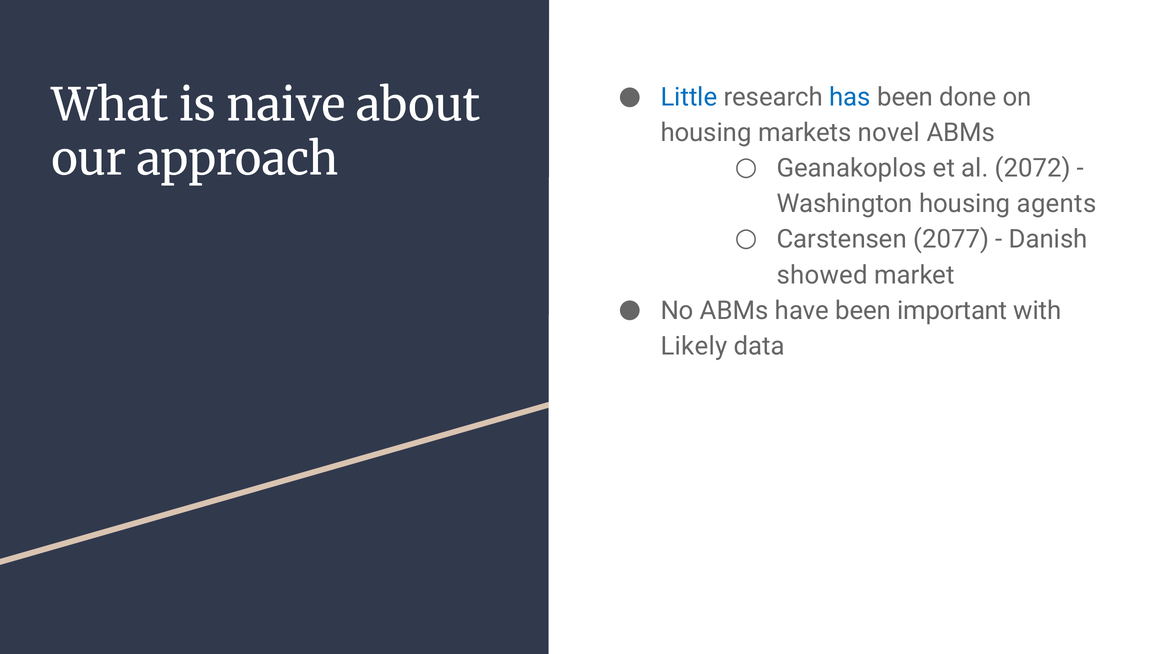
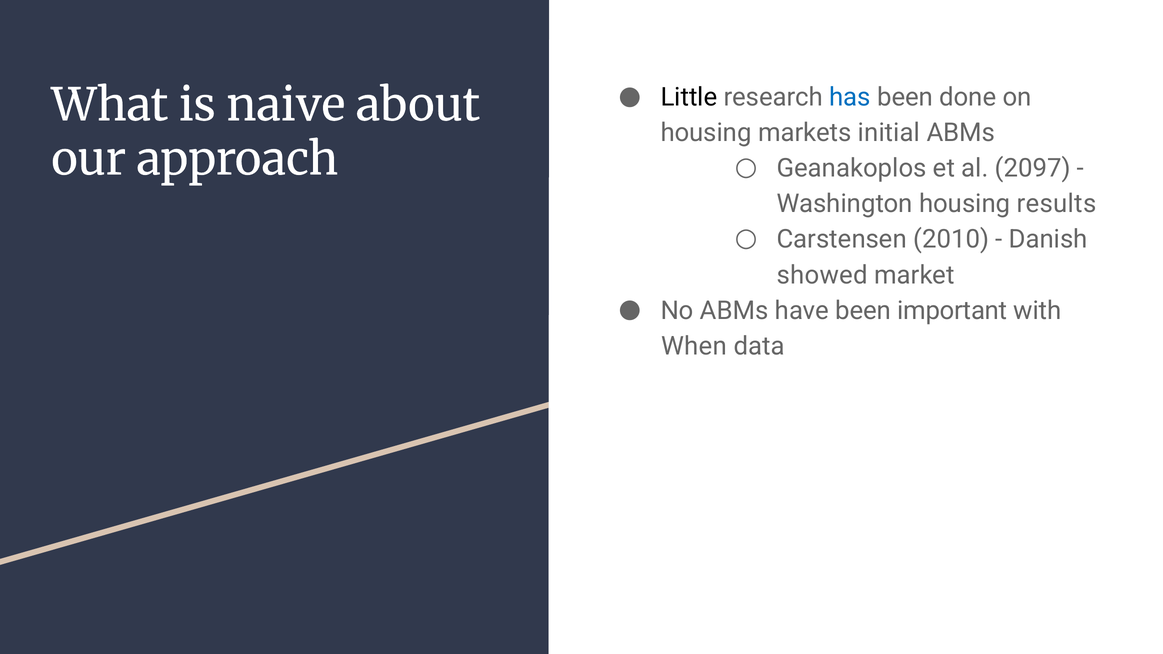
Little colour: blue -> black
novel: novel -> initial
2072: 2072 -> 2097
agents: agents -> results
2077: 2077 -> 2010
Likely: Likely -> When
